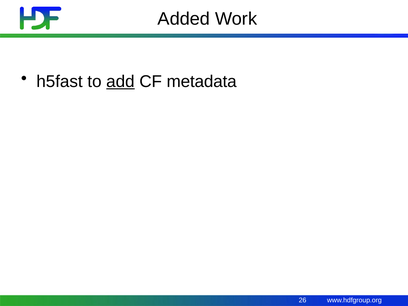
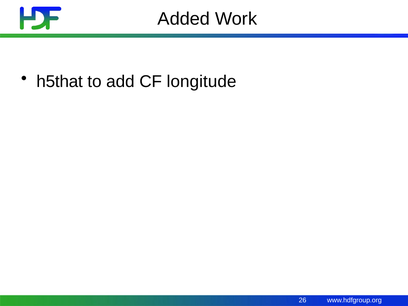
h5fast: h5fast -> h5that
add underline: present -> none
metadata: metadata -> longitude
